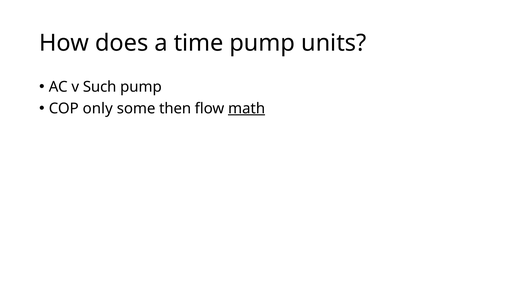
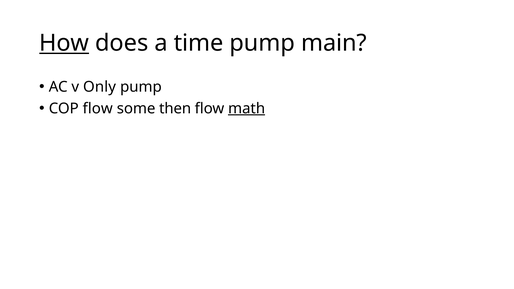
How underline: none -> present
units: units -> main
Such: Such -> Only
COP only: only -> flow
